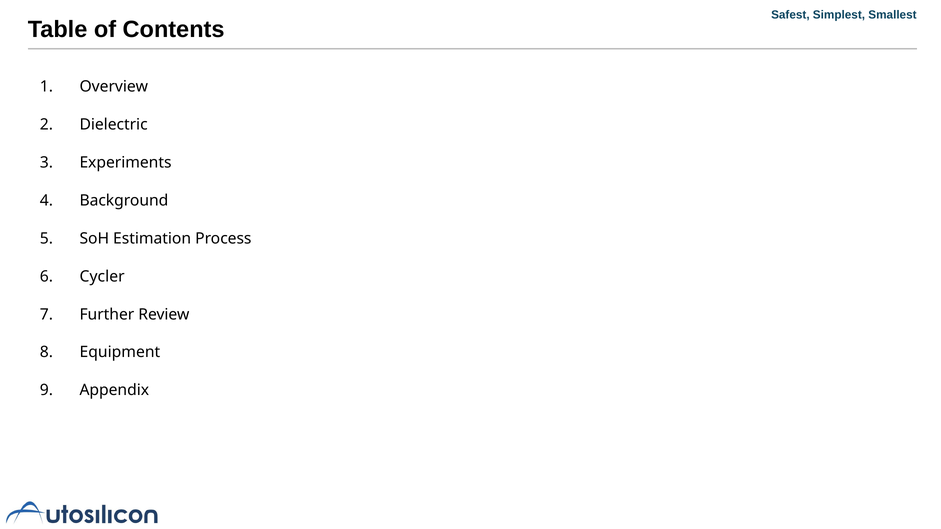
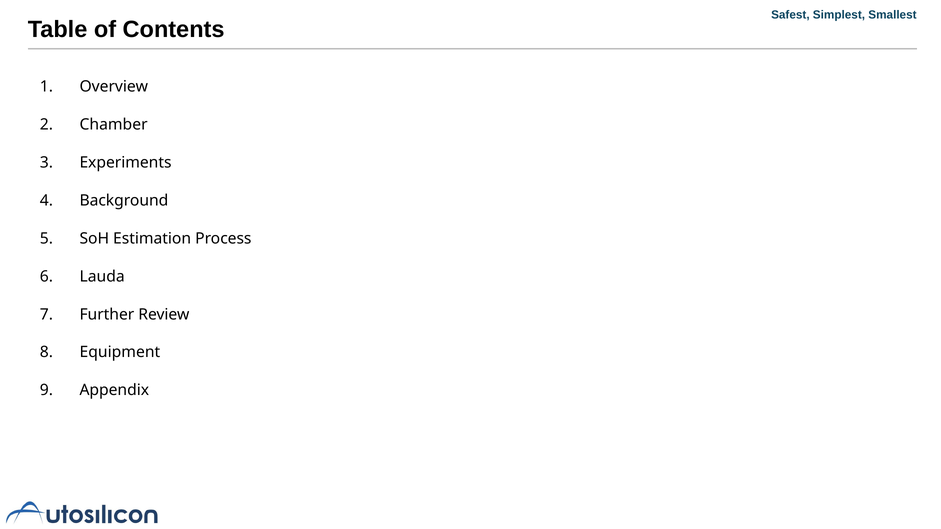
Dielectric: Dielectric -> Chamber
Cycler: Cycler -> Lauda
